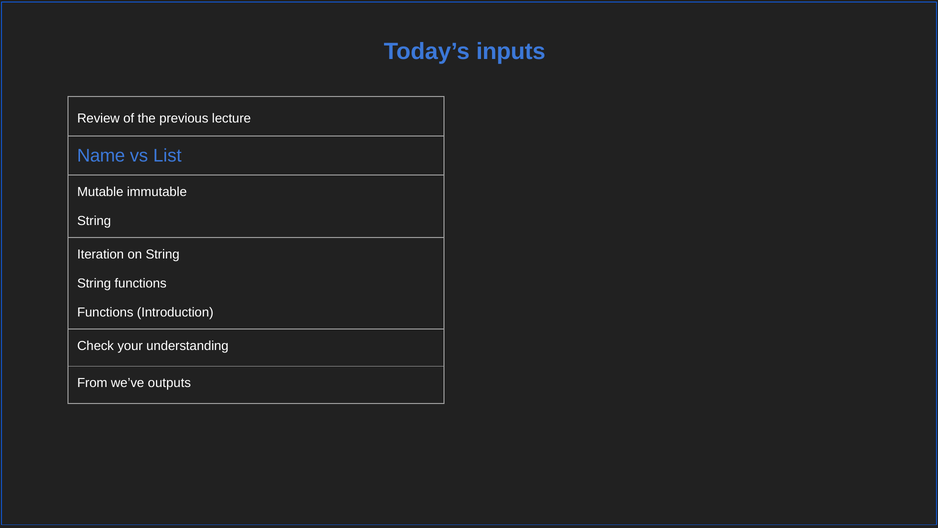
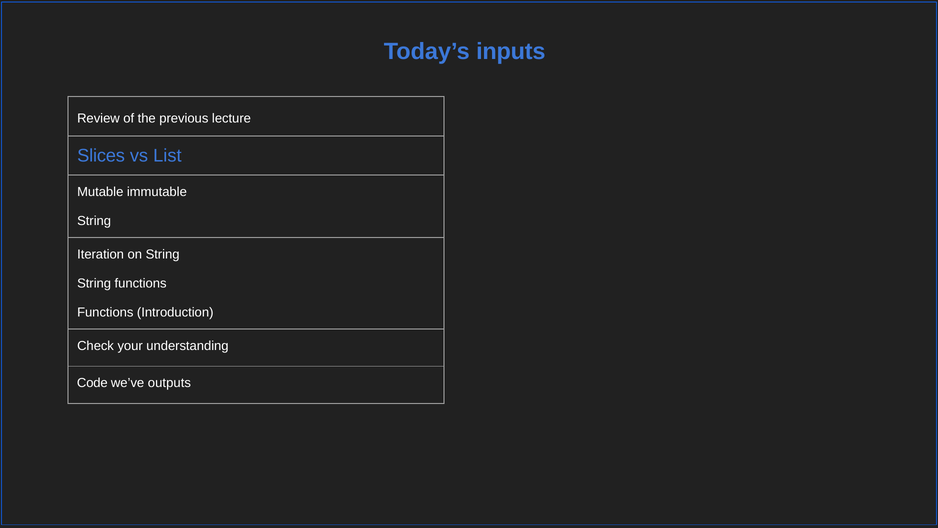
Name: Name -> Slices
From: From -> Code
